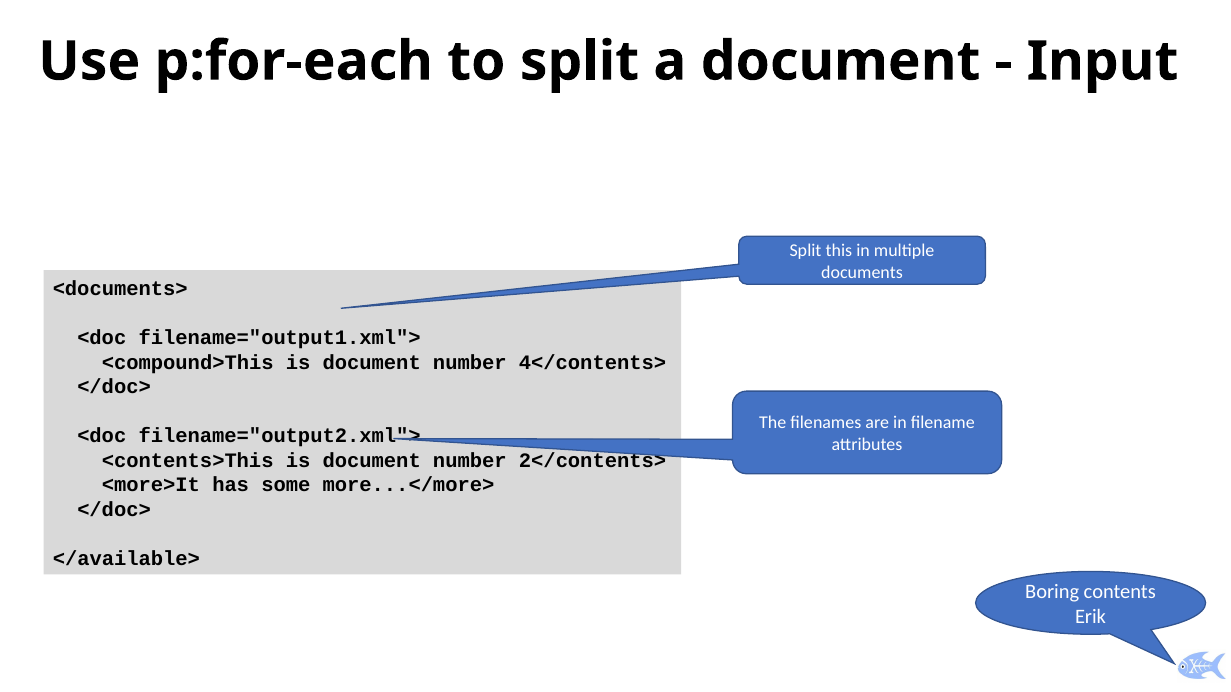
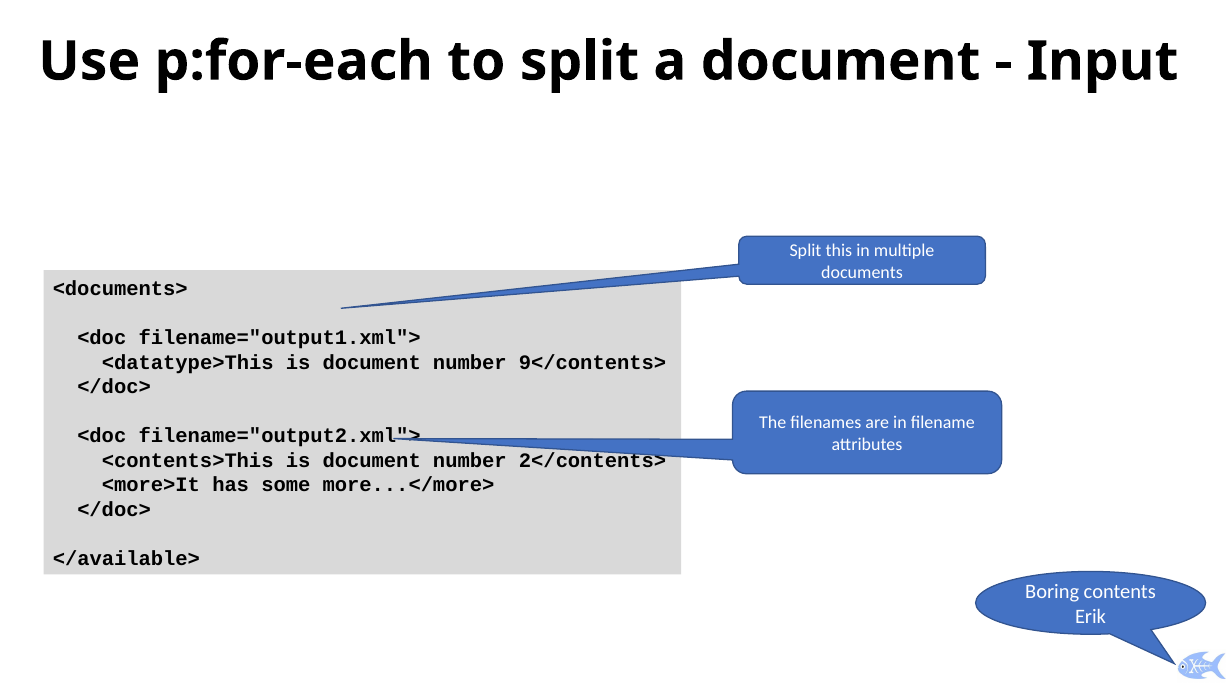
<compound>This: <compound>This -> <datatype>This
4</contents>: 4</contents> -> 9</contents>
